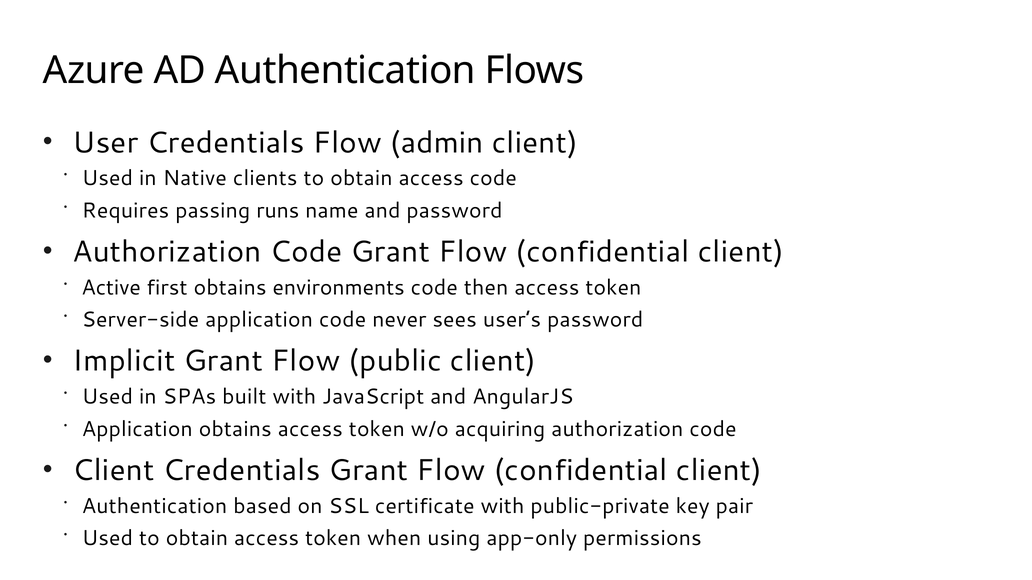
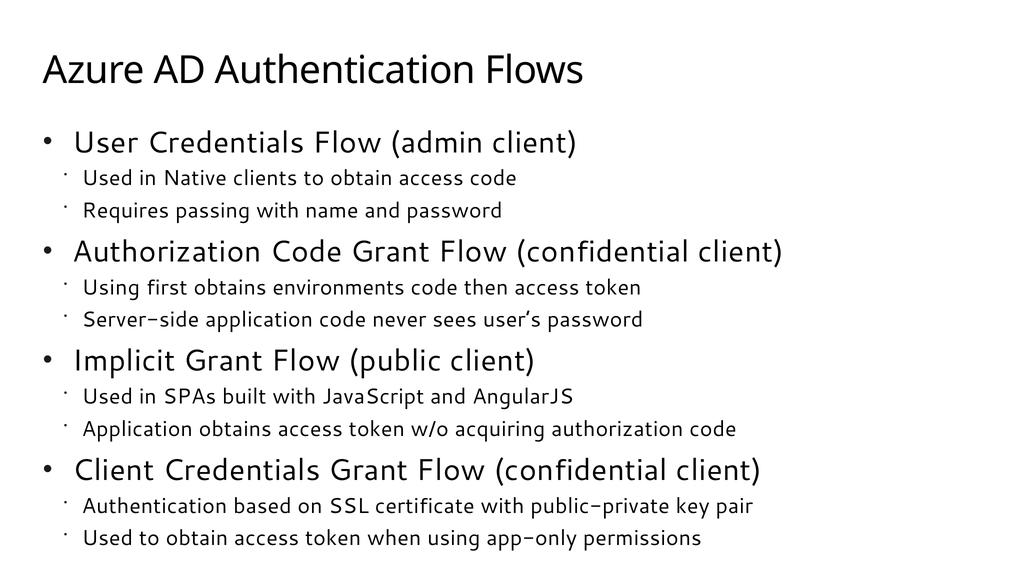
passing runs: runs -> with
Active at (111, 288): Active -> Using
